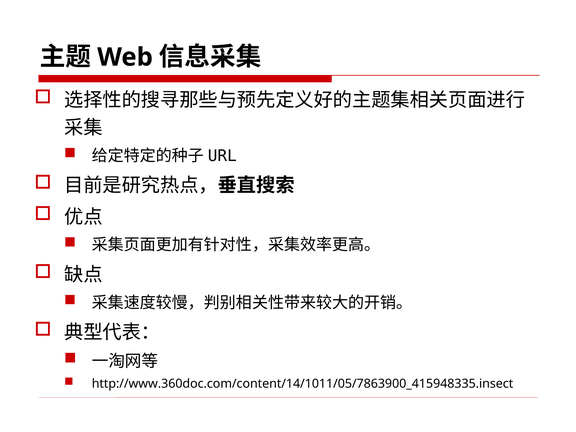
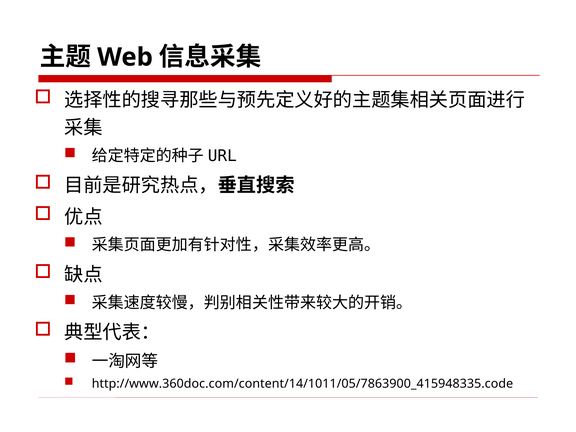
http://www.360doc.com/content/14/1011/05/7863900_415948335.insect: http://www.360doc.com/content/14/1011/05/7863900_415948335.insect -> http://www.360doc.com/content/14/1011/05/7863900_415948335.code
